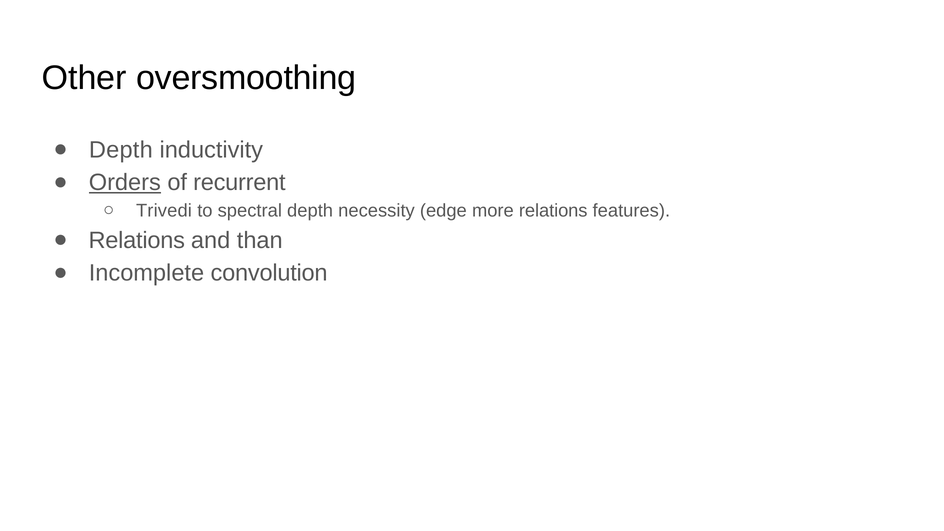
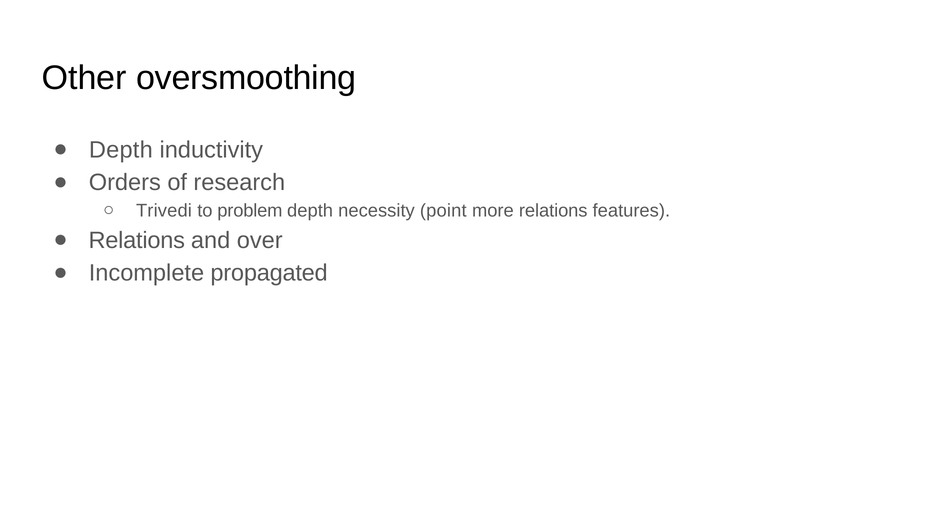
Orders underline: present -> none
recurrent: recurrent -> research
spectral: spectral -> problem
edge: edge -> point
than: than -> over
convolution: convolution -> propagated
